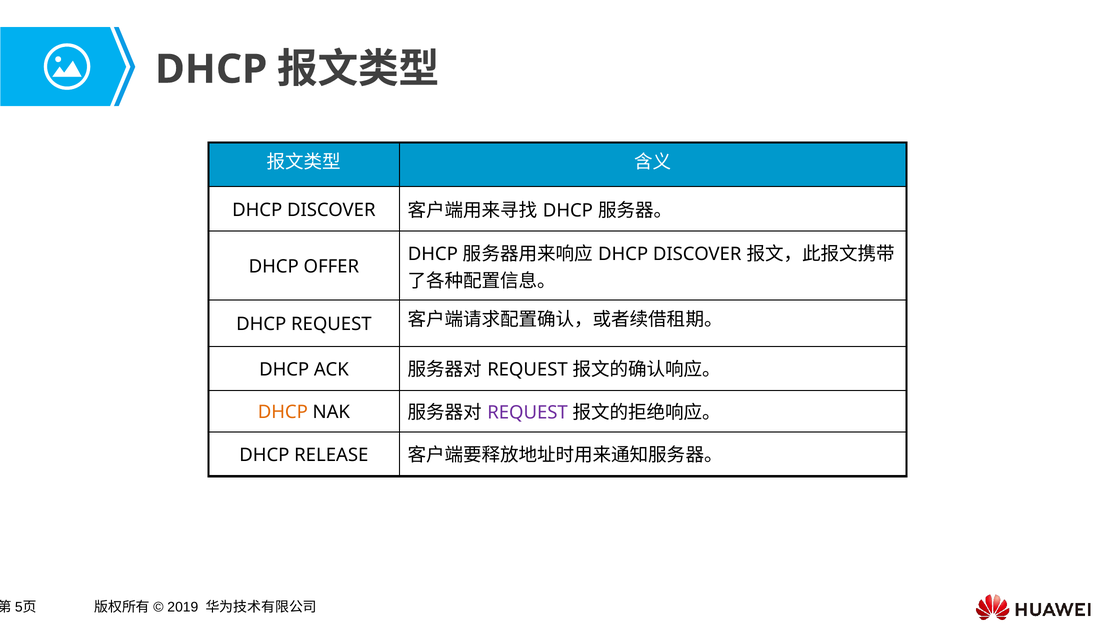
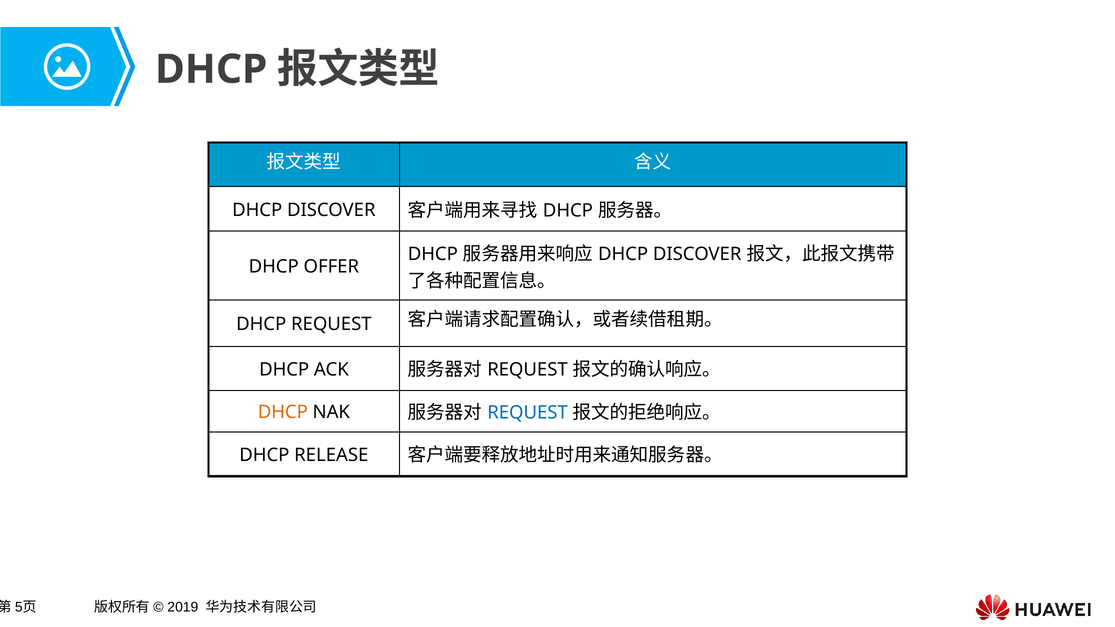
REQUEST at (528, 413) colour: purple -> blue
